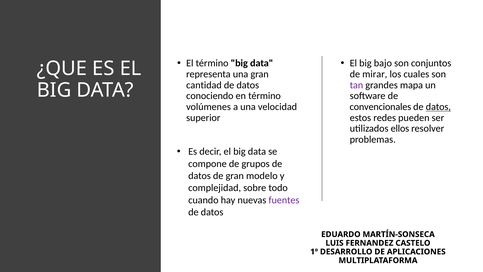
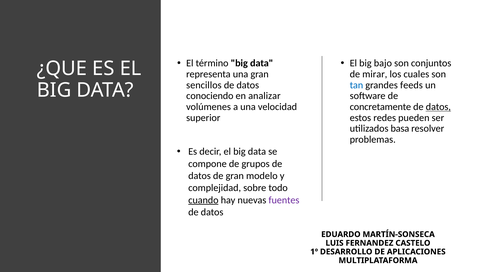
tan colour: purple -> blue
mapa: mapa -> feeds
cantidad: cantidad -> sencillos
en término: término -> analizar
convencionales: convencionales -> concretamente
ellos: ellos -> basa
cuando underline: none -> present
